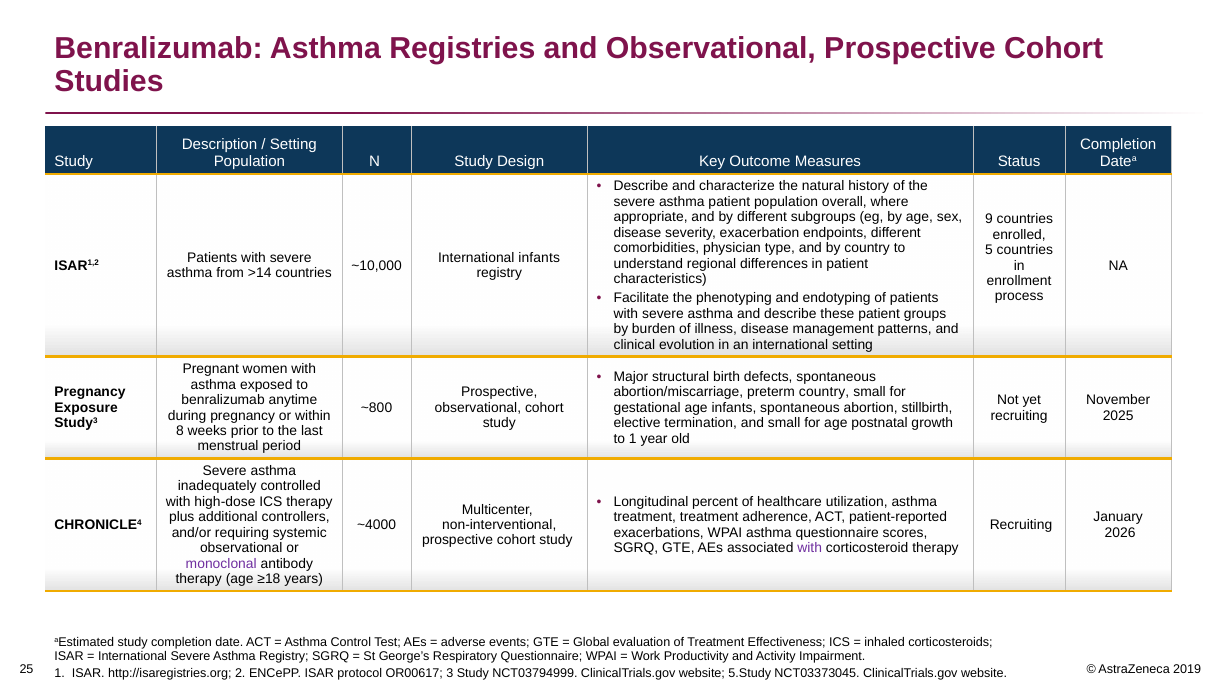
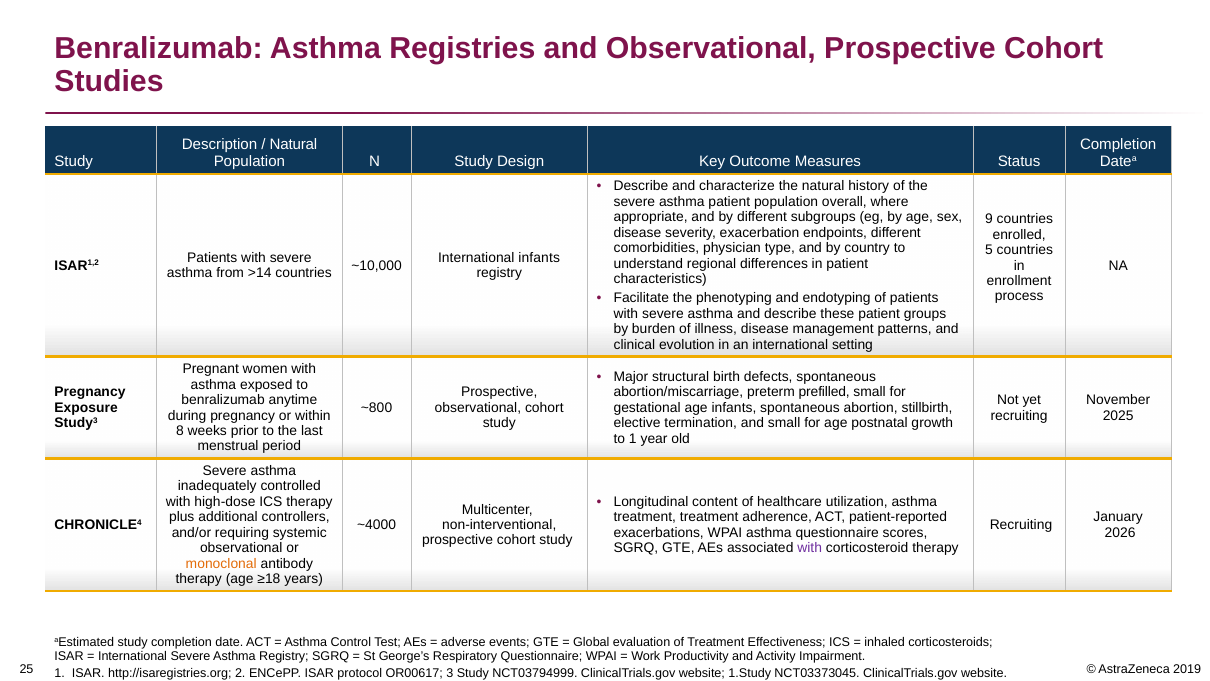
Setting at (293, 144): Setting -> Natural
preterm country: country -> prefilled
percent: percent -> content
monoclonal colour: purple -> orange
5.Study: 5.Study -> 1.Study
